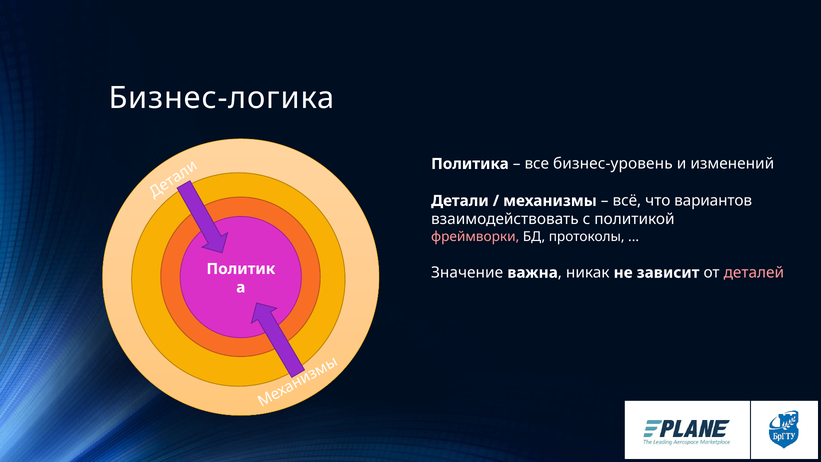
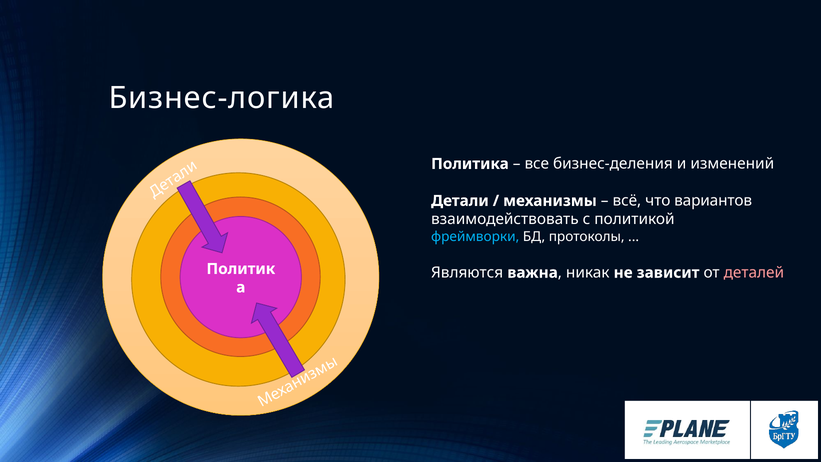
бизнес-уровень: бизнес-уровень -> бизнес-деления
фреймворки colour: pink -> light blue
Значение: Значение -> Являются
